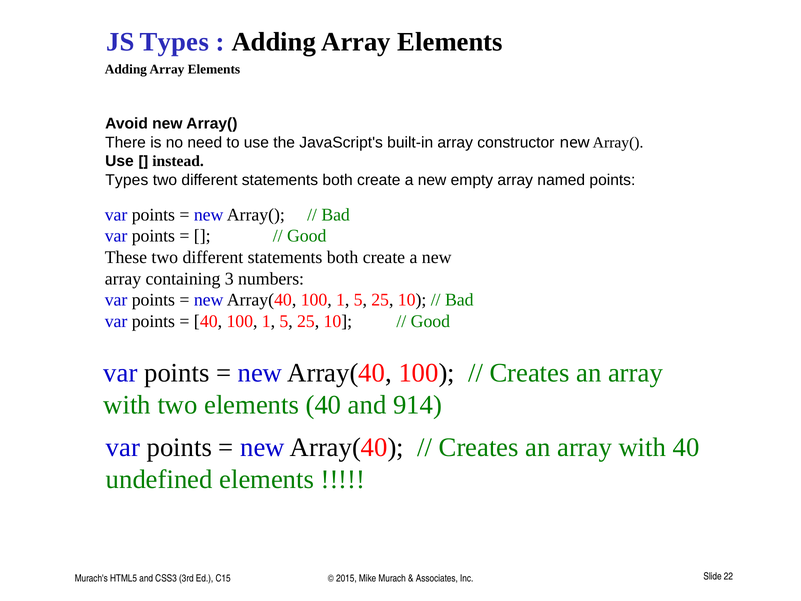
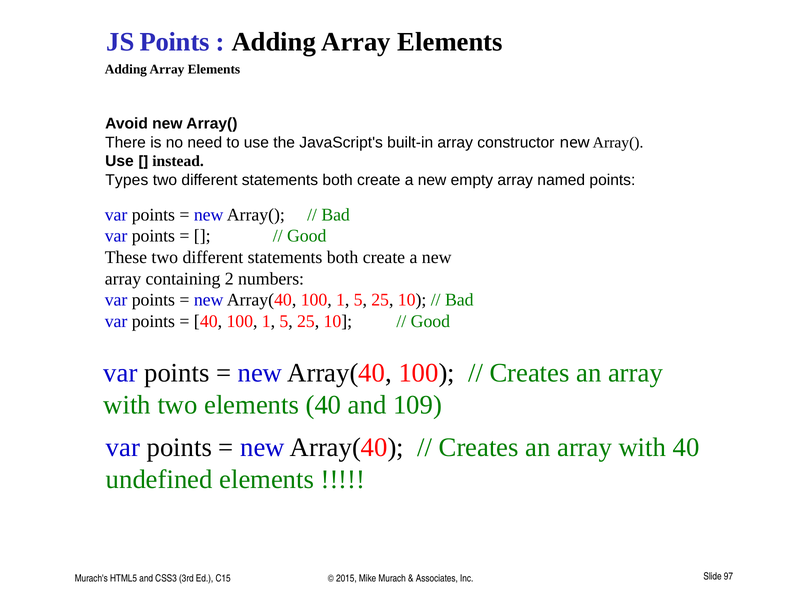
JS Types: Types -> Points
3: 3 -> 2
914: 914 -> 109
22: 22 -> 97
